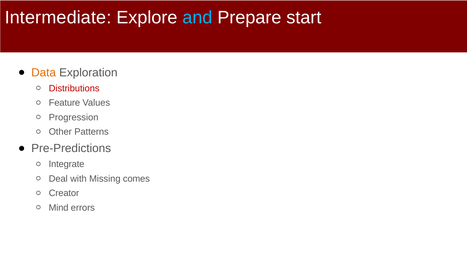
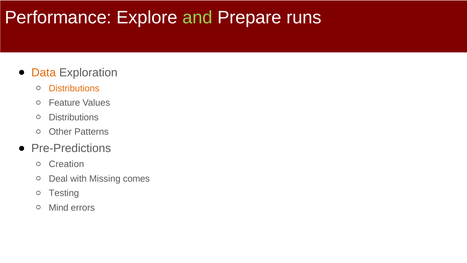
Intermediate: Intermediate -> Performance
and colour: light blue -> light green
start: start -> runs
Distributions at (74, 88) colour: red -> orange
Progression at (74, 117): Progression -> Distributions
Integrate: Integrate -> Creation
Creator: Creator -> Testing
